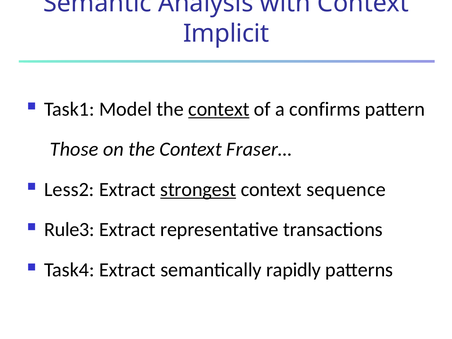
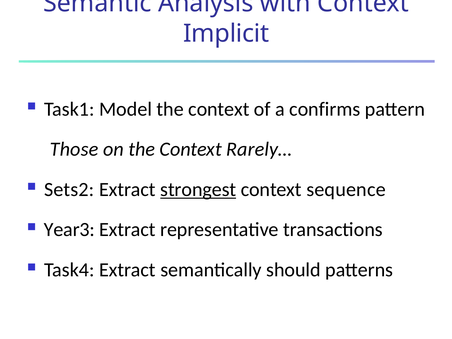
context at (219, 109) underline: present -> none
Fraser…: Fraser… -> Rarely…
Less2: Less2 -> Sets2
Rule3: Rule3 -> Year3
rapidly: rapidly -> should
